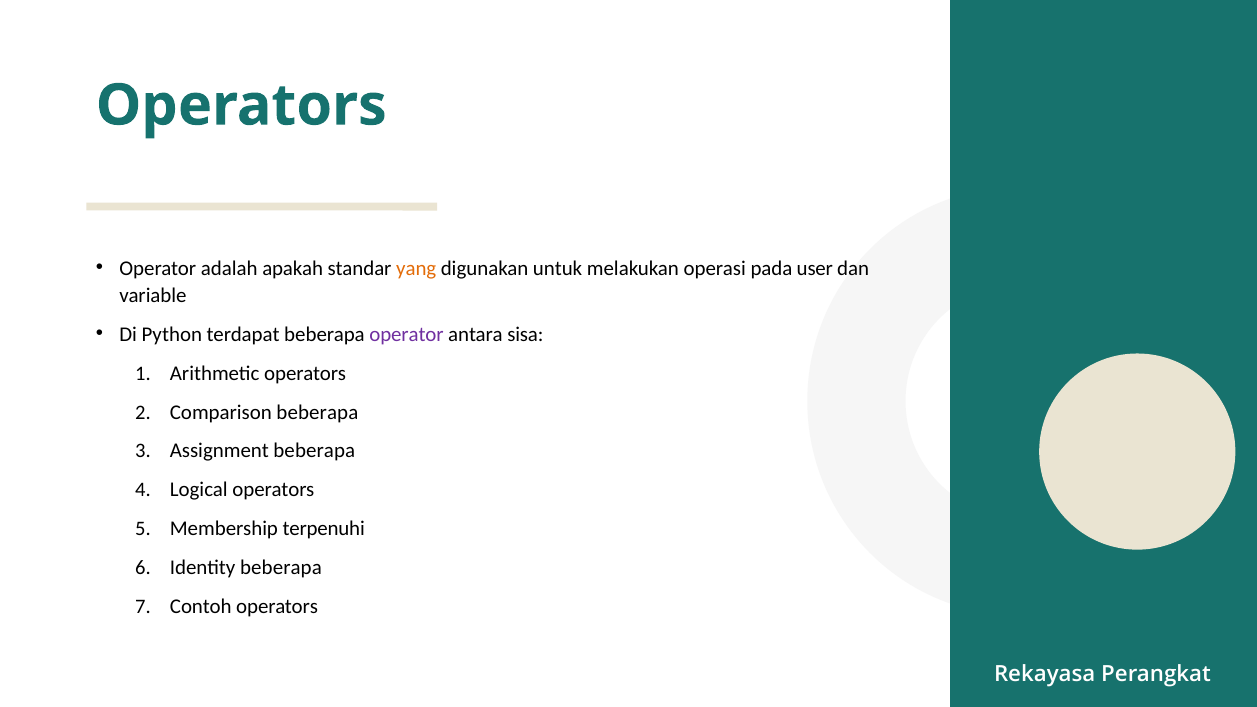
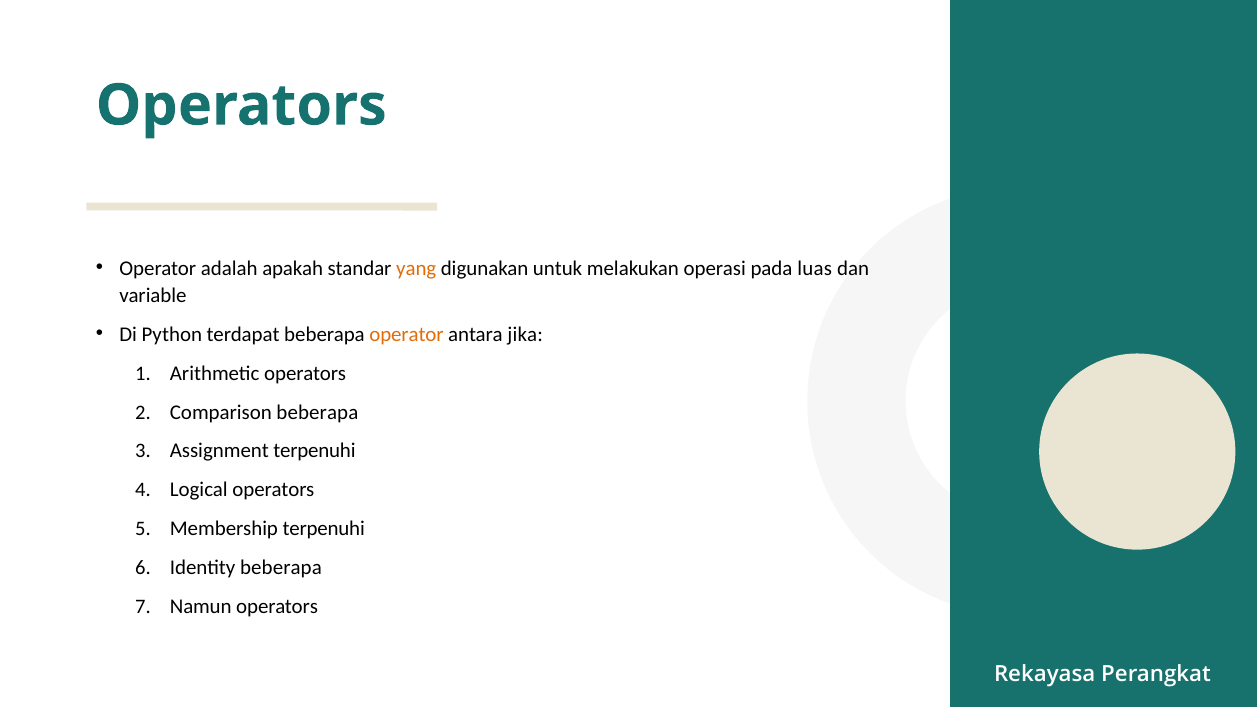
user: user -> luas
operator at (407, 334) colour: purple -> orange
sisa: sisa -> jika
Assignment beberapa: beberapa -> terpenuhi
Contoh: Contoh -> Namun
